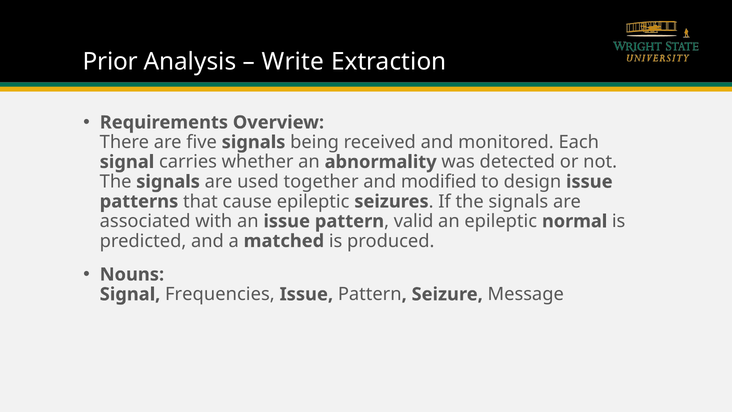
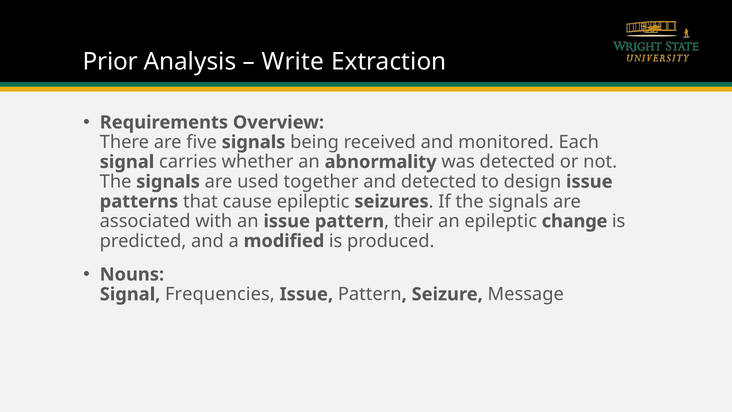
and modified: modified -> detected
valid: valid -> their
normal: normal -> change
matched: matched -> modified
